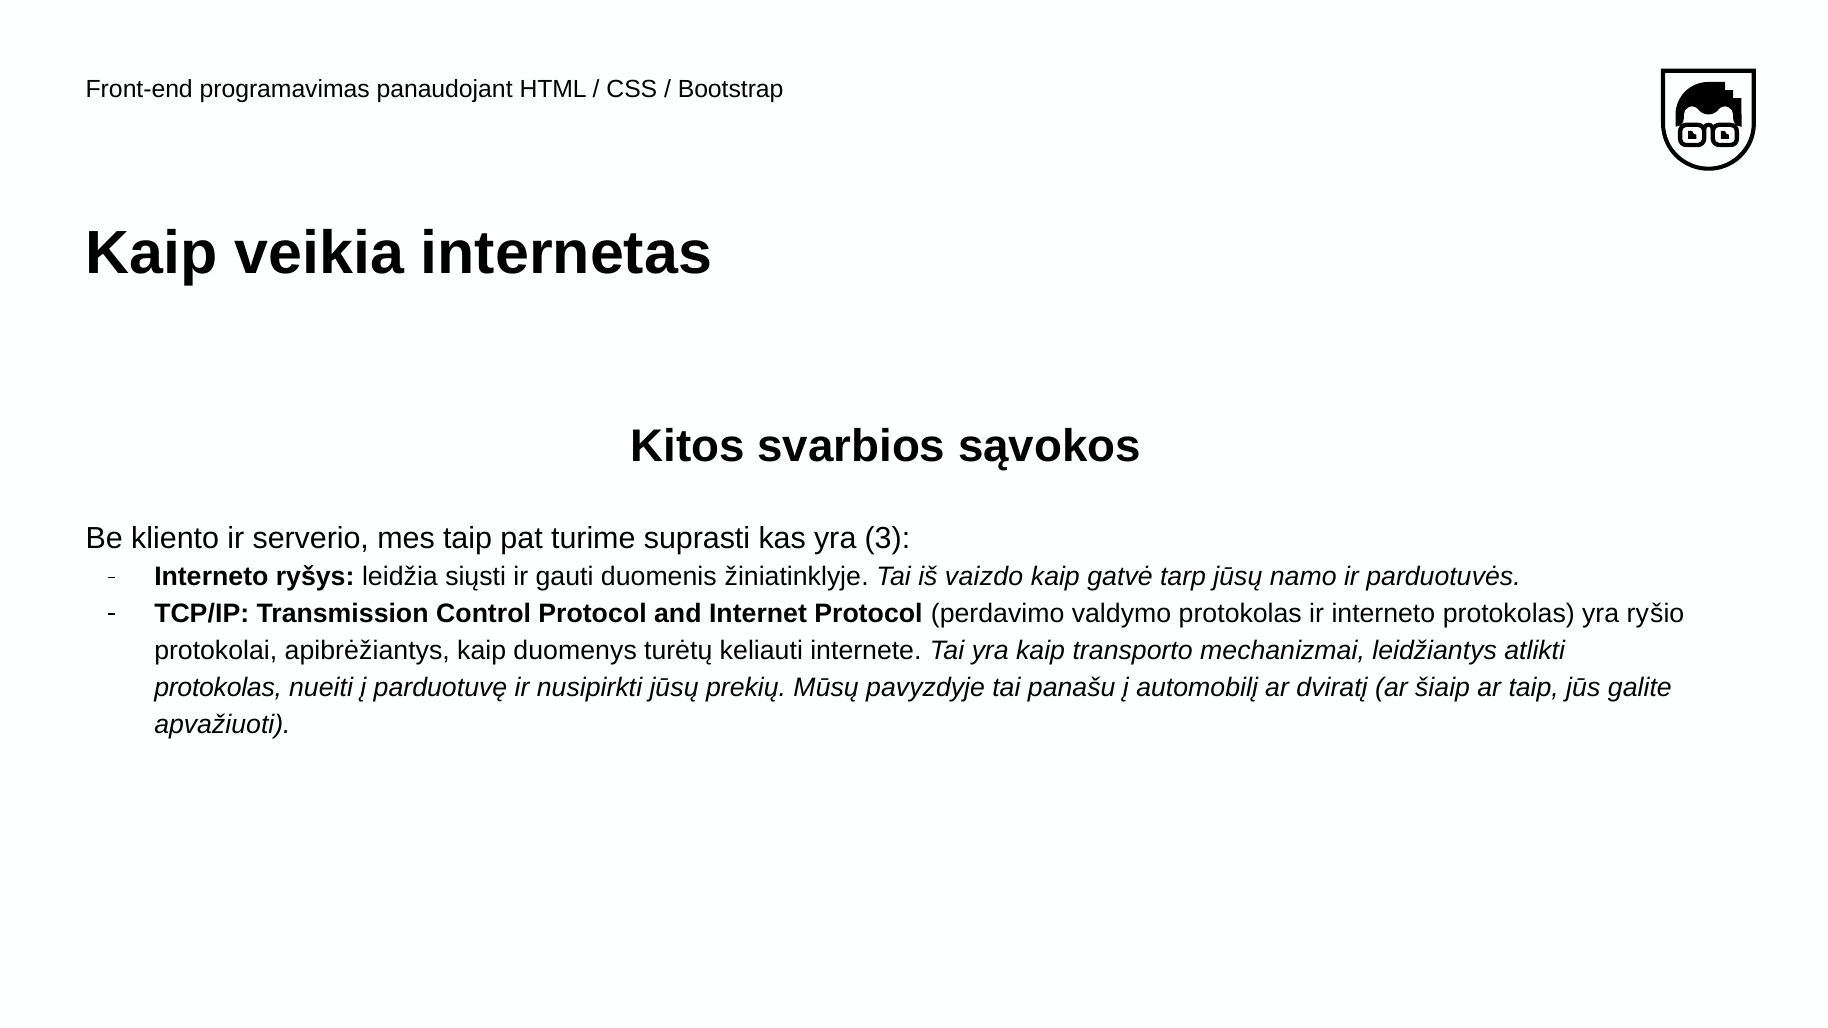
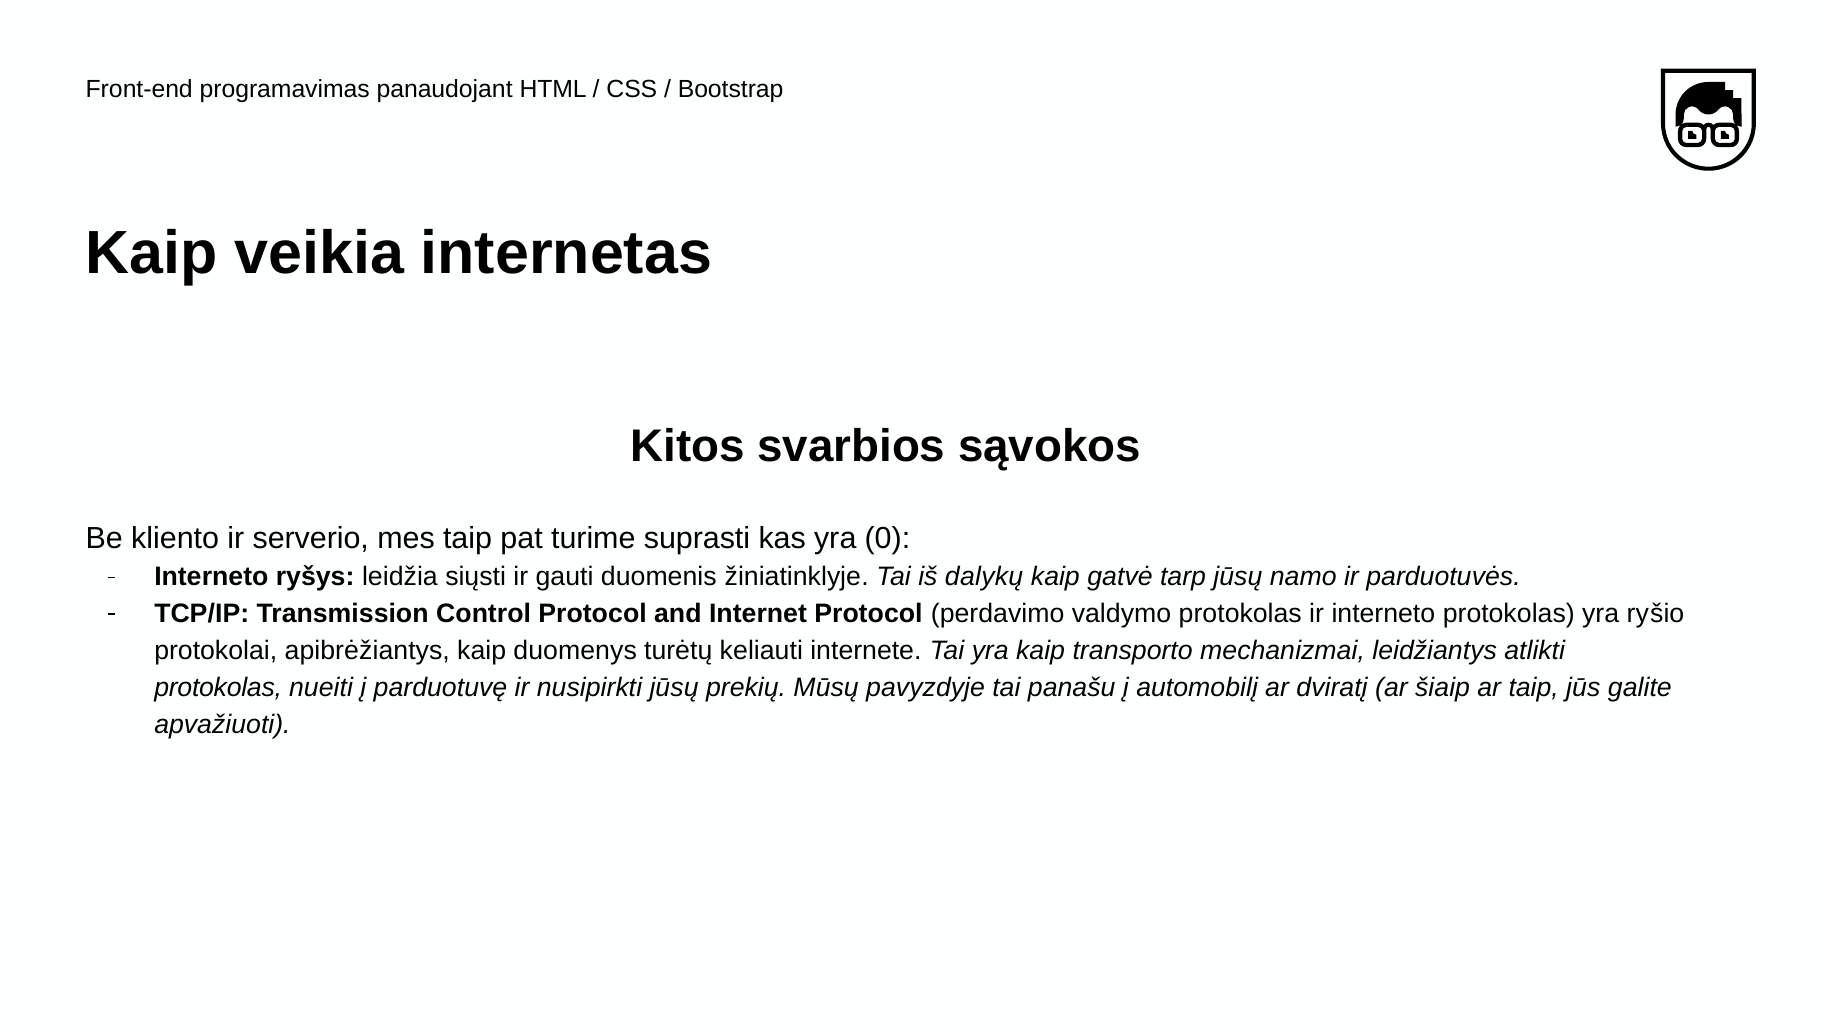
3: 3 -> 0
vaizdo: vaizdo -> dalykų
